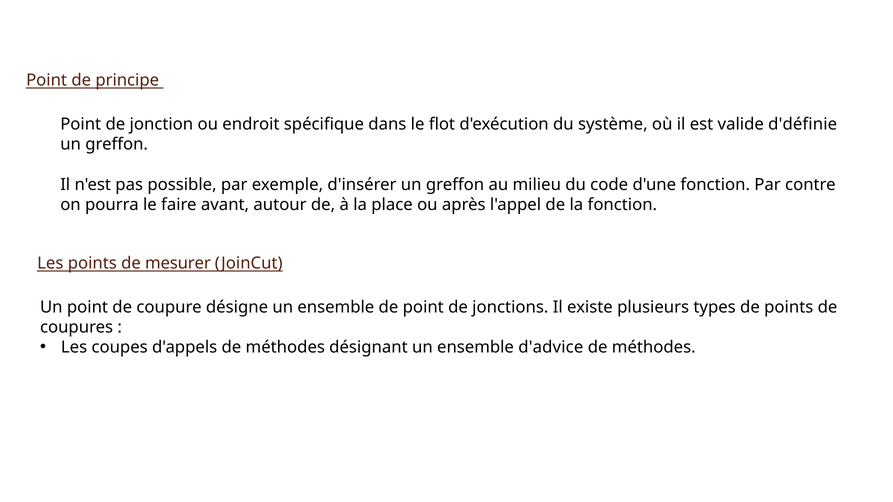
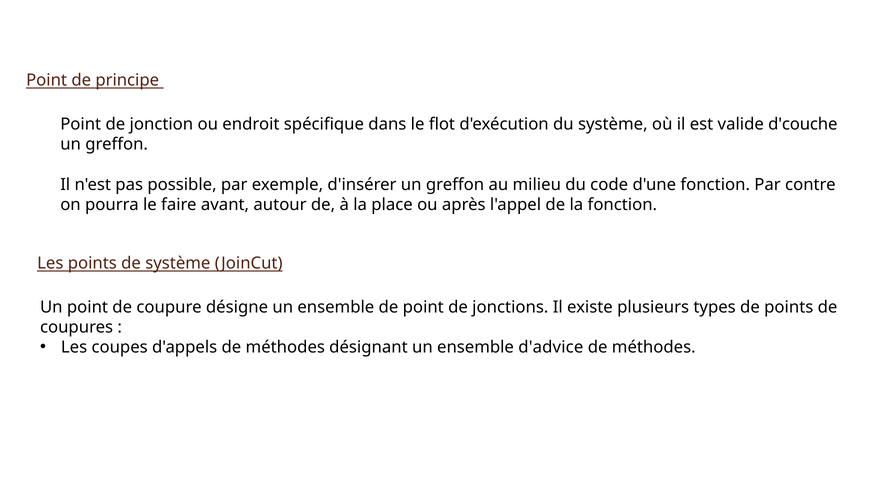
d'définie: d'définie -> d'couche
de mesurer: mesurer -> système
